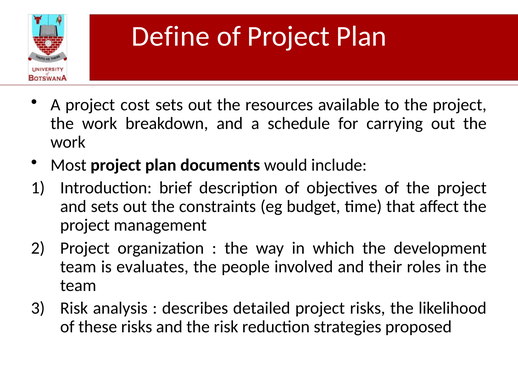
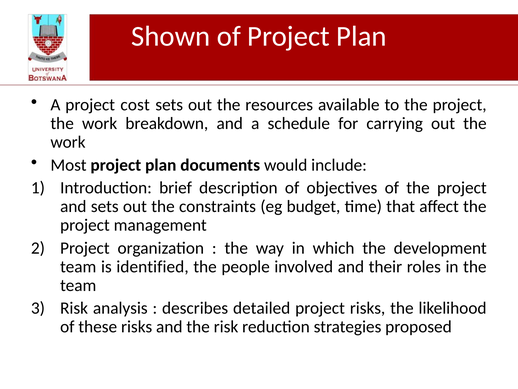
Define: Define -> Shown
evaluates: evaluates -> identified
